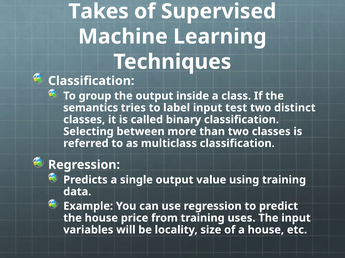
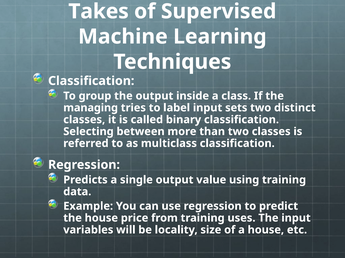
semantics: semantics -> managing
test: test -> sets
